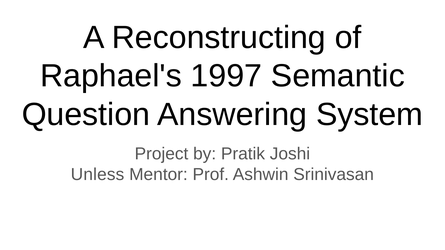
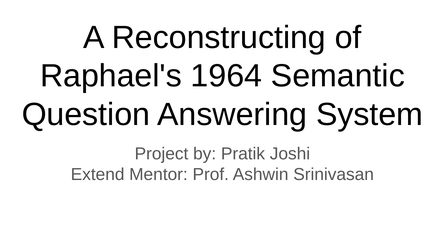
1997: 1997 -> 1964
Unless: Unless -> Extend
